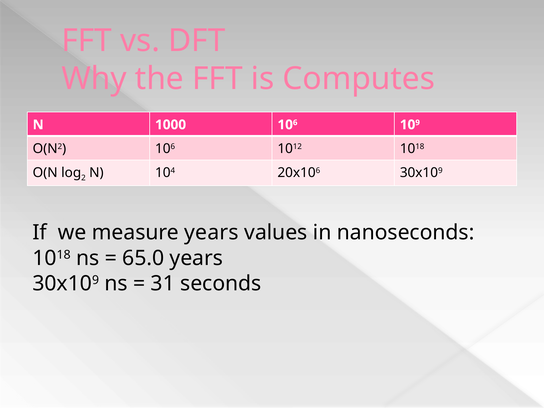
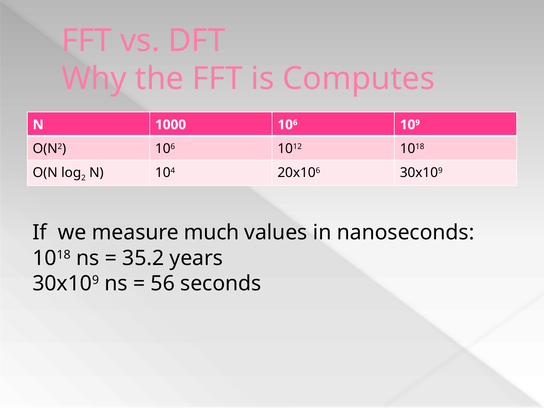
measure years: years -> much
65.0: 65.0 -> 35.2
31: 31 -> 56
